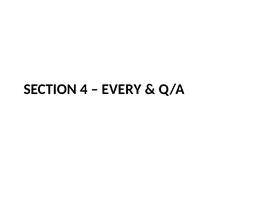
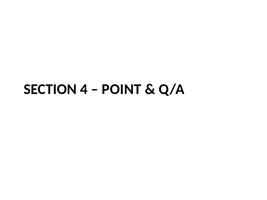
EVERY: EVERY -> POINT
